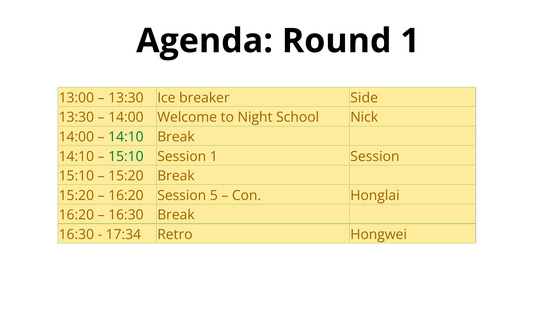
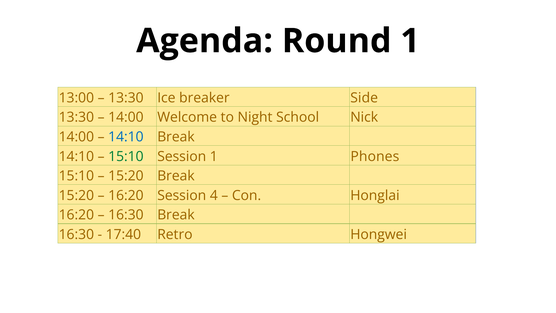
14:10 at (126, 137) colour: green -> blue
1 Session: Session -> Phones
5: 5 -> 4
17:34: 17:34 -> 17:40
